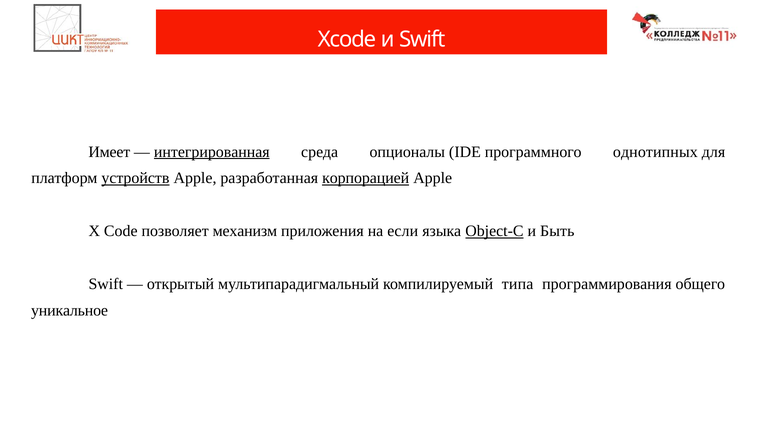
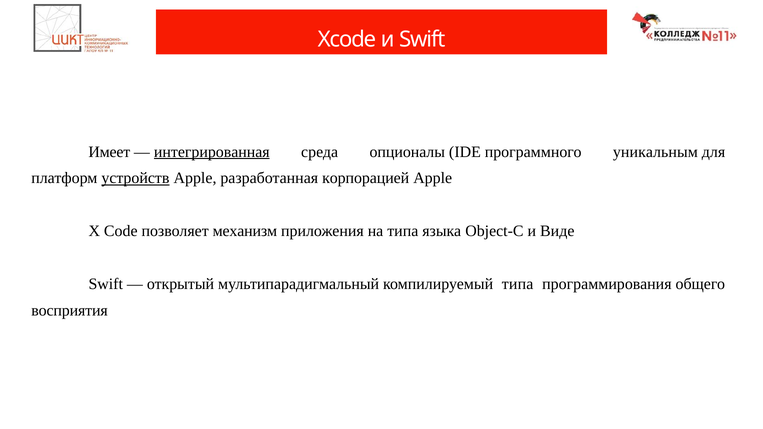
однотипных: однотипных -> уникальным
корпорацией underline: present -> none
на если: если -> типа
Object-C underline: present -> none
Быть: Быть -> Виде
уникальное: уникальное -> восприятия
